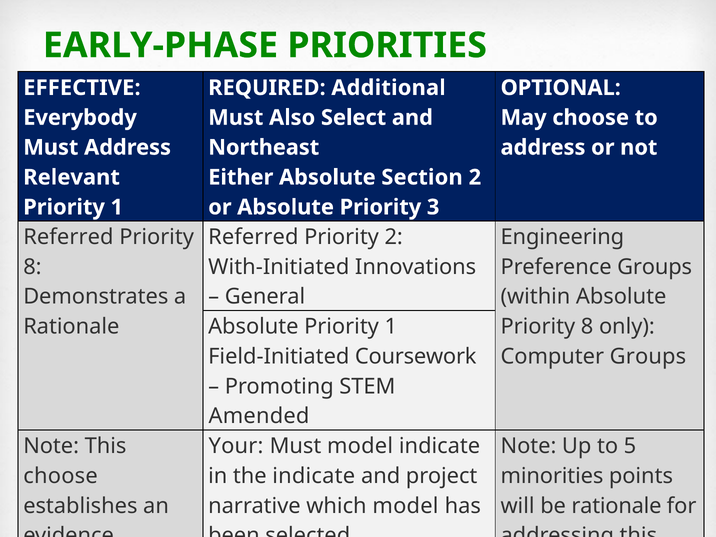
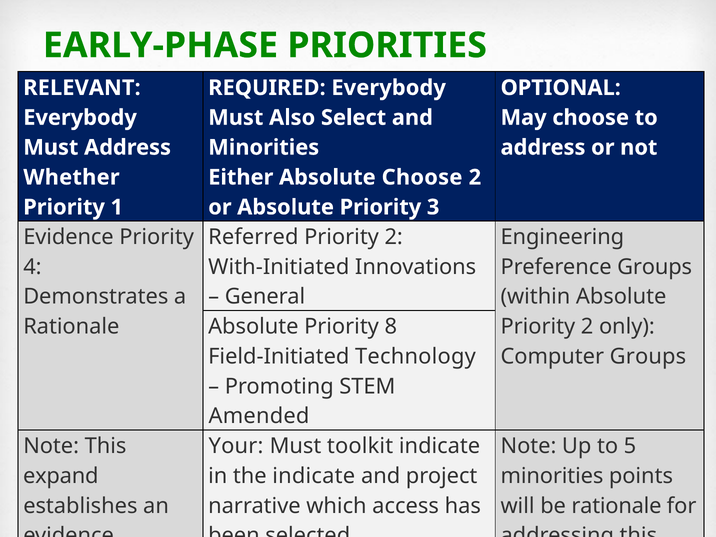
EFFECTIVE: EFFECTIVE -> RELEVANT
REQUIRED Additional: Additional -> Everybody
Northeast at (264, 147): Northeast -> Minorities
Relevant: Relevant -> Whether
Absolute Section: Section -> Choose
Referred at (68, 237): Referred -> Evidence
8 at (32, 267): 8 -> 4
Absolute Priority 1: 1 -> 8
8 at (587, 327): 8 -> 2
Coursework: Coursework -> Technology
Must model: model -> toolkit
choose at (61, 476): choose -> expand
which model: model -> access
